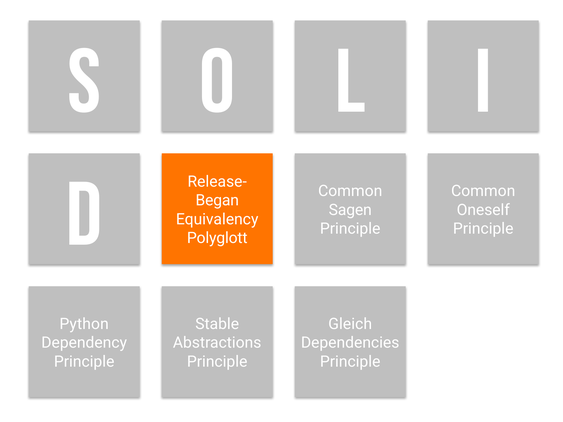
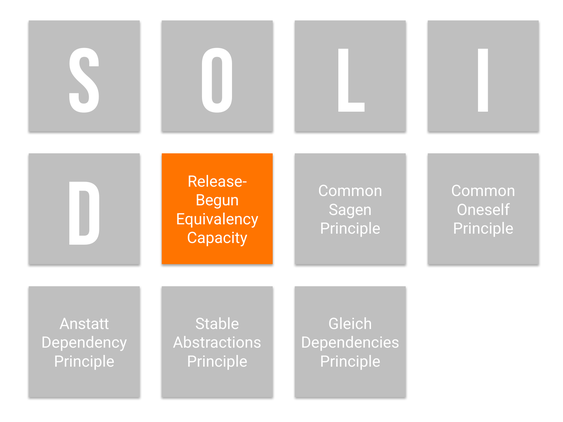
Began: Began -> Begun
Polyglott: Polyglott -> Capacity
Python: Python -> Anstatt
